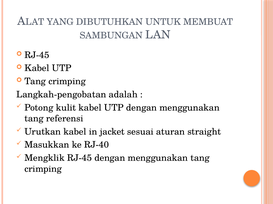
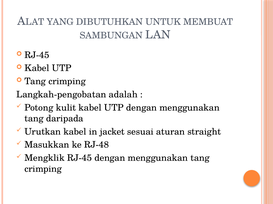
referensi: referensi -> daripada
RJ-40: RJ-40 -> RJ-48
